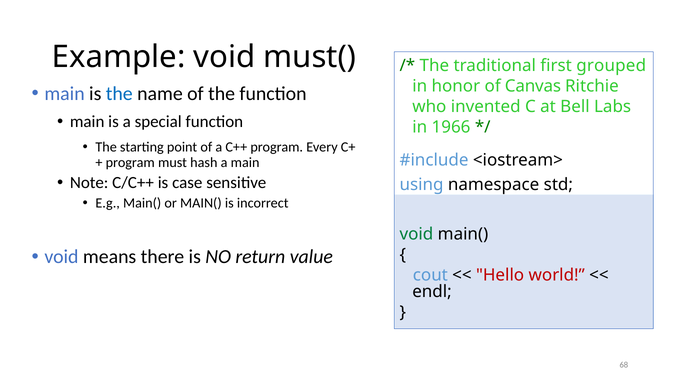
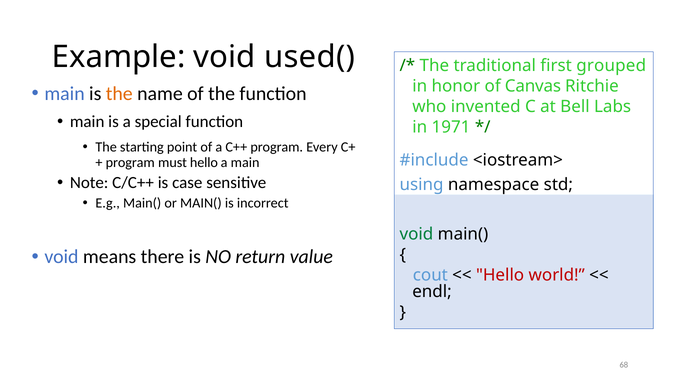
must(: must( -> used(
the at (119, 94) colour: blue -> orange
1966: 1966 -> 1971
must hash: hash -> hello
